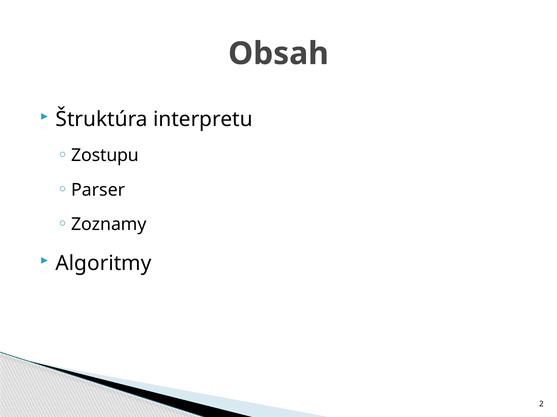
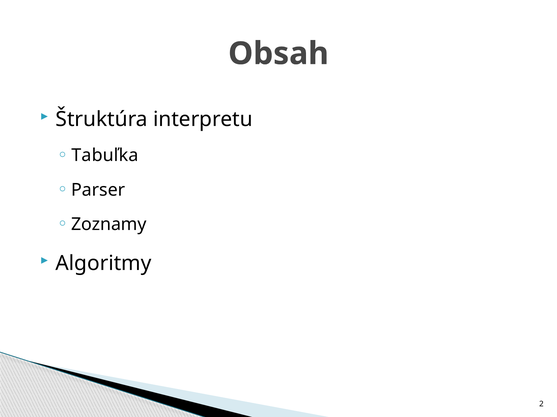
Zostupu: Zostupu -> Tabuľka
